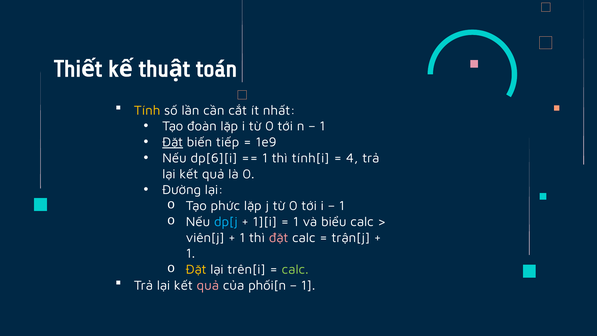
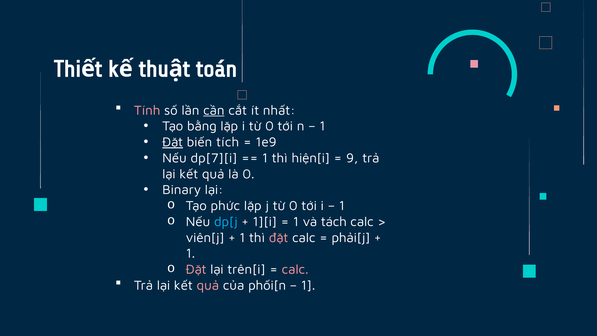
Tính colour: yellow -> pink
cần underline: none -> present
đoàn: đoàn -> bằng
tiếp: tiếp -> tích
dp[6][i: dp[6][i -> dp[7][i
tính[i: tính[i -> hiện[i
4: 4 -> 9
Đường: Đường -> Binary
biểu: biểu -> tách
trận[j: trận[j -> phải[j
Đặt at (196, 269) colour: yellow -> pink
calc at (295, 269) colour: light green -> pink
